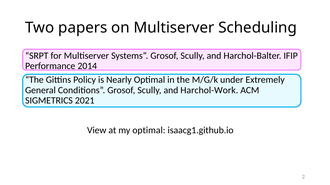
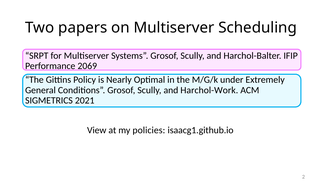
2014: 2014 -> 2069
my optimal: optimal -> policies
